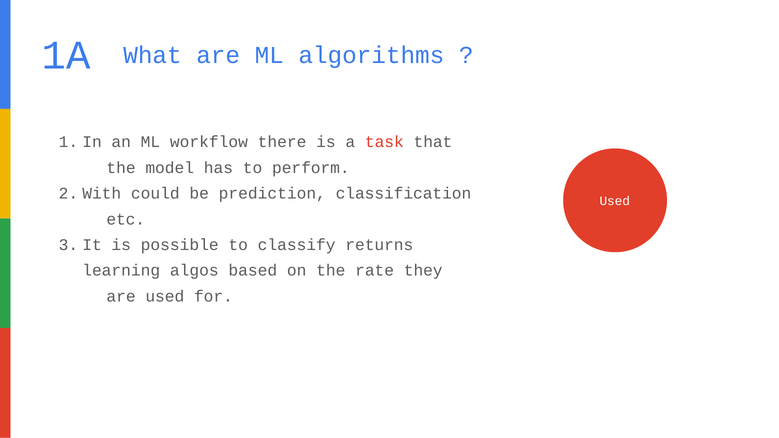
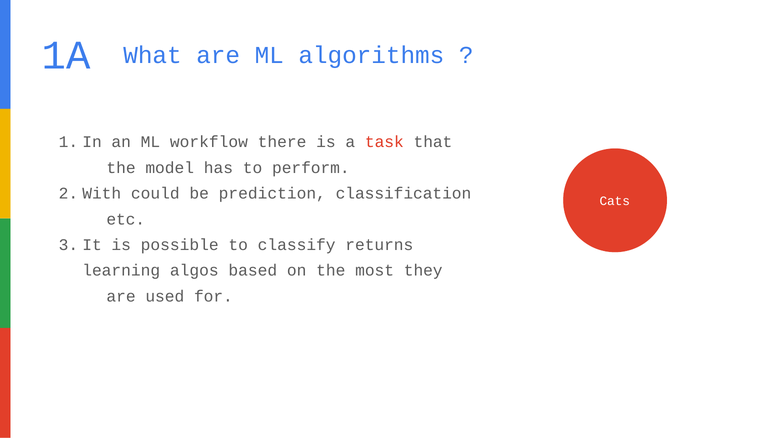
Used at (615, 201): Used -> Cats
rate: rate -> most
